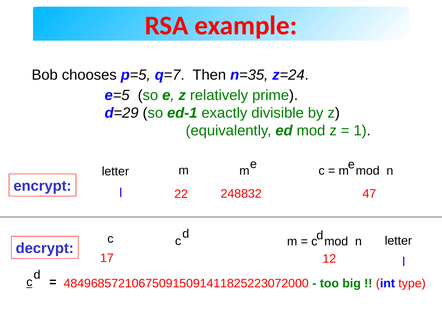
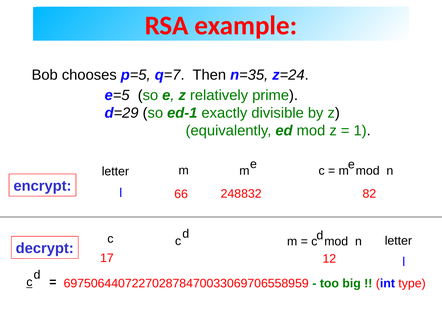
22: 22 -> 66
47: 47 -> 82
484968572106750915091411825223072000: 484968572106750915091411825223072000 -> 697506440722702878470033069706558959
